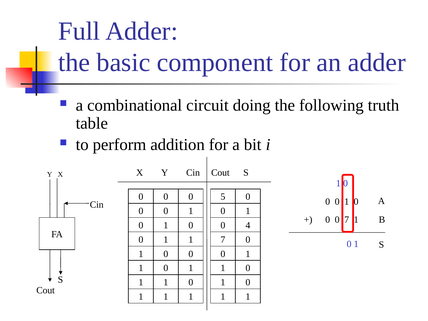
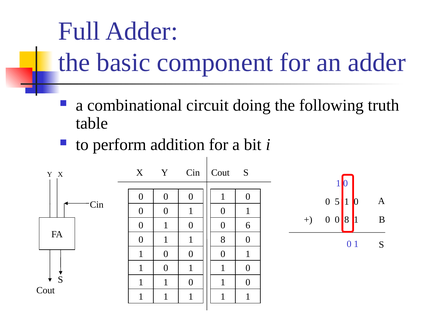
5 at (223, 197): 5 -> 1
0 at (337, 202): 0 -> 5
0 7: 7 -> 8
4: 4 -> 6
1 7: 7 -> 8
